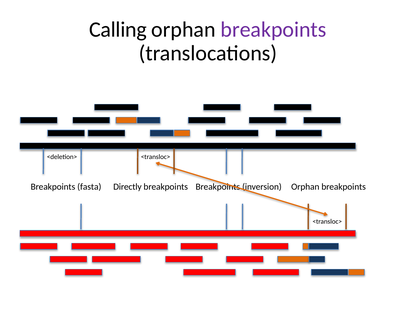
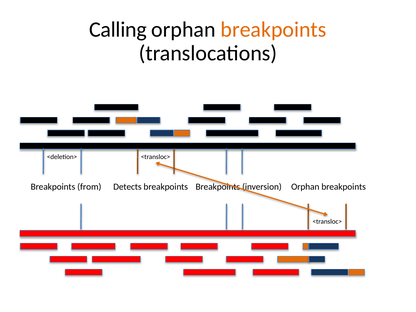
breakpoints at (274, 29) colour: purple -> orange
fasta: fasta -> from
Directly: Directly -> Detects
